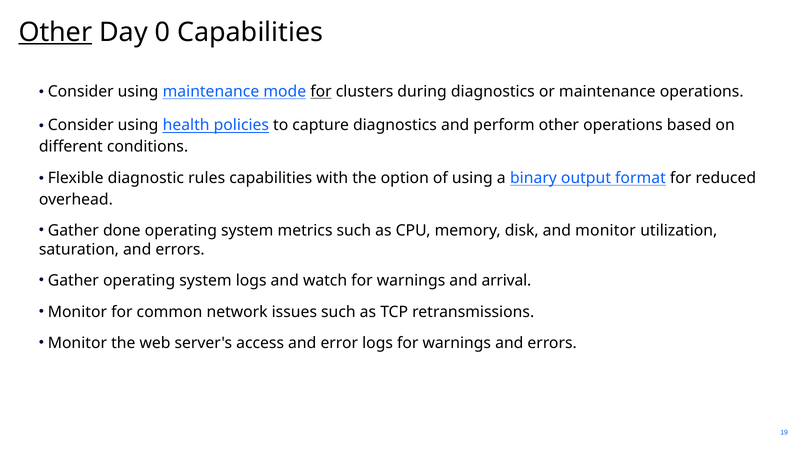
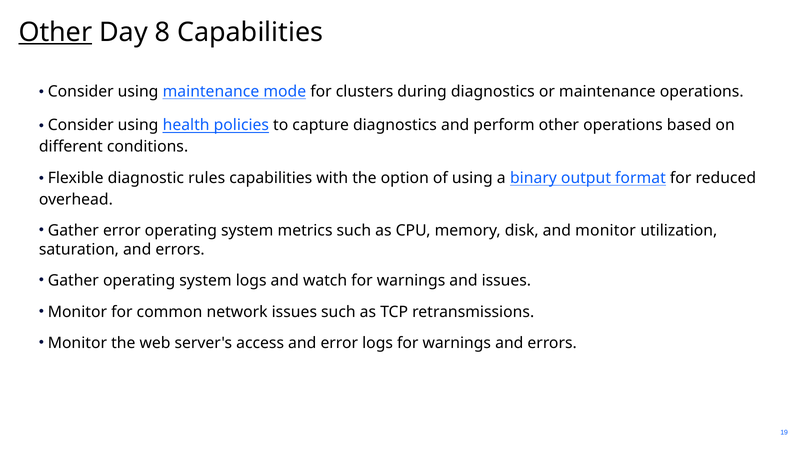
0: 0 -> 8
for at (321, 91) underline: present -> none
Gather done: done -> error
and arrival: arrival -> issues
